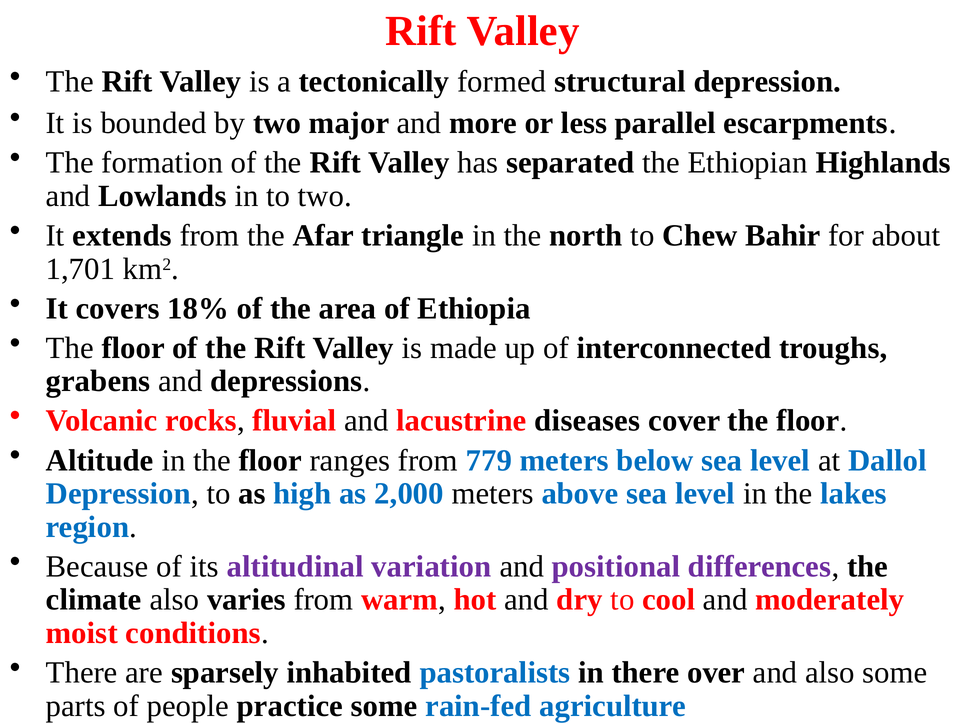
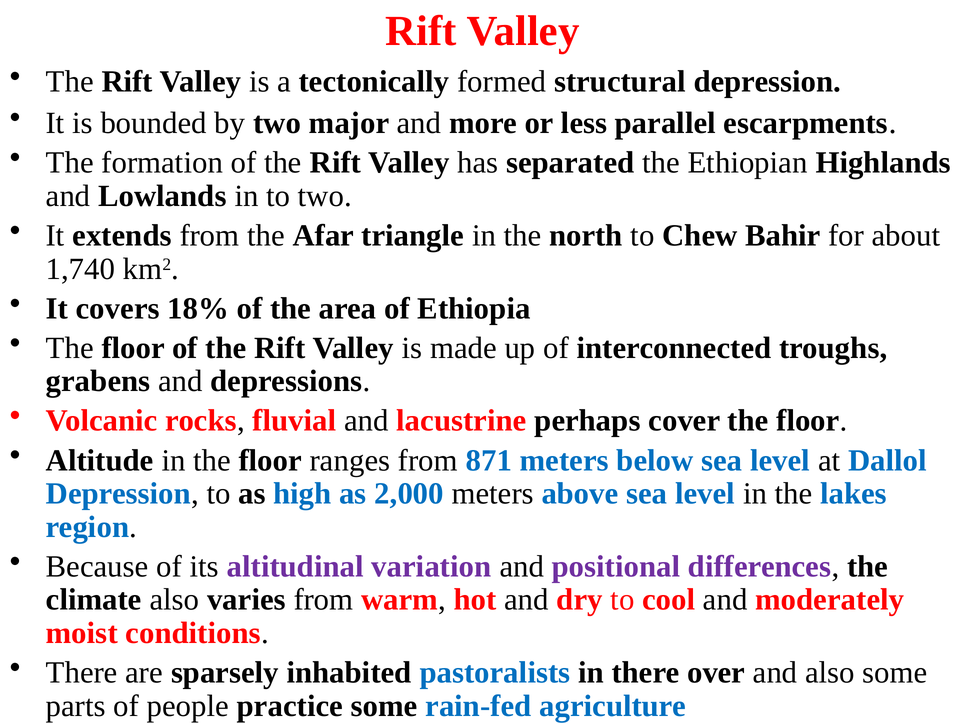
1,701: 1,701 -> 1,740
diseases: diseases -> perhaps
779: 779 -> 871
